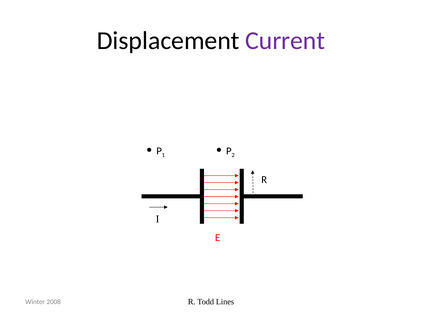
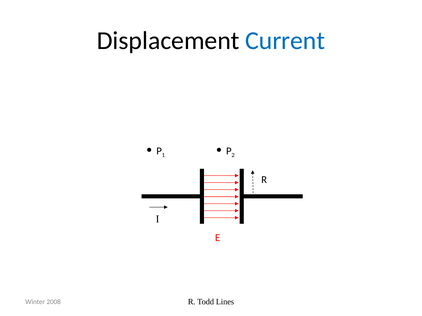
Current colour: purple -> blue
